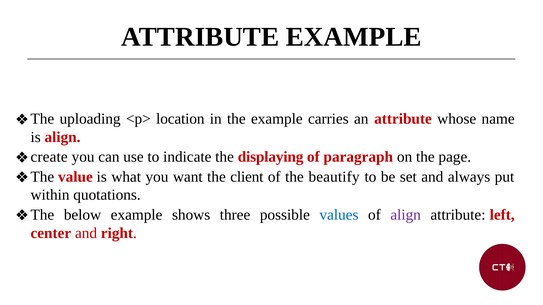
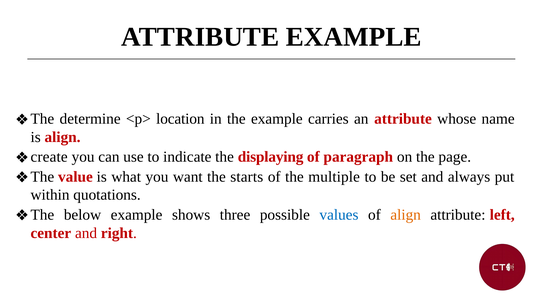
uploading: uploading -> determine
client: client -> starts
beautify: beautify -> multiple
align at (406, 215) colour: purple -> orange
